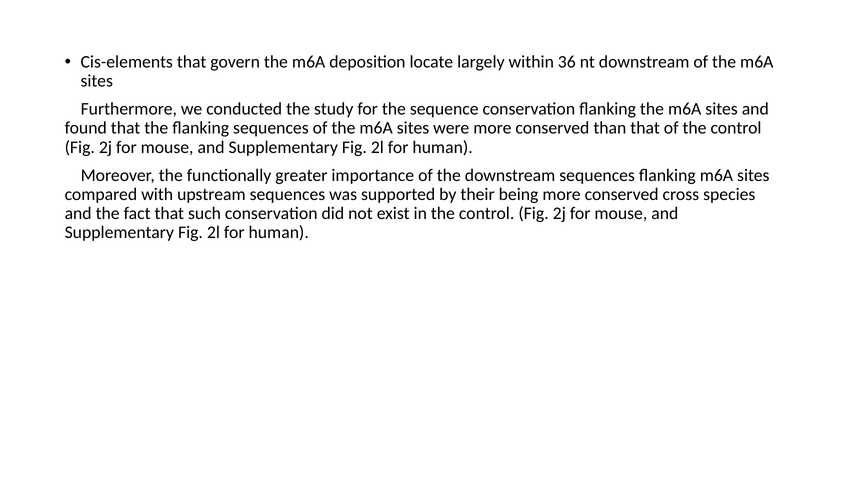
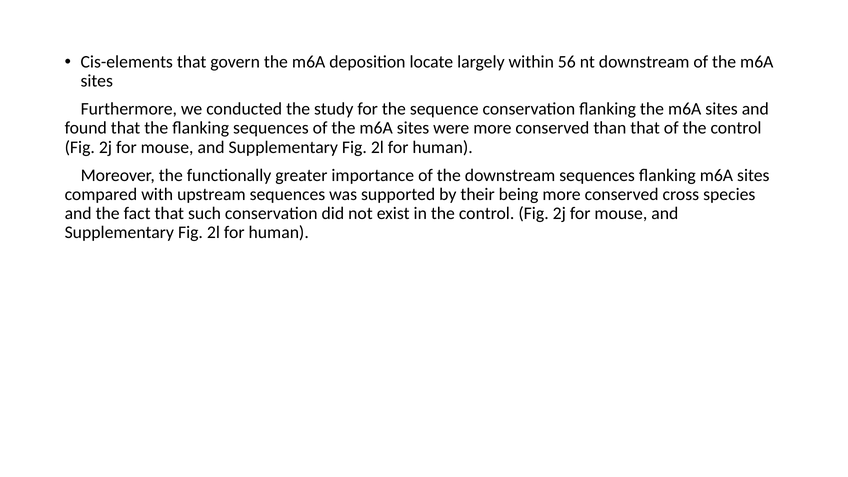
36: 36 -> 56
